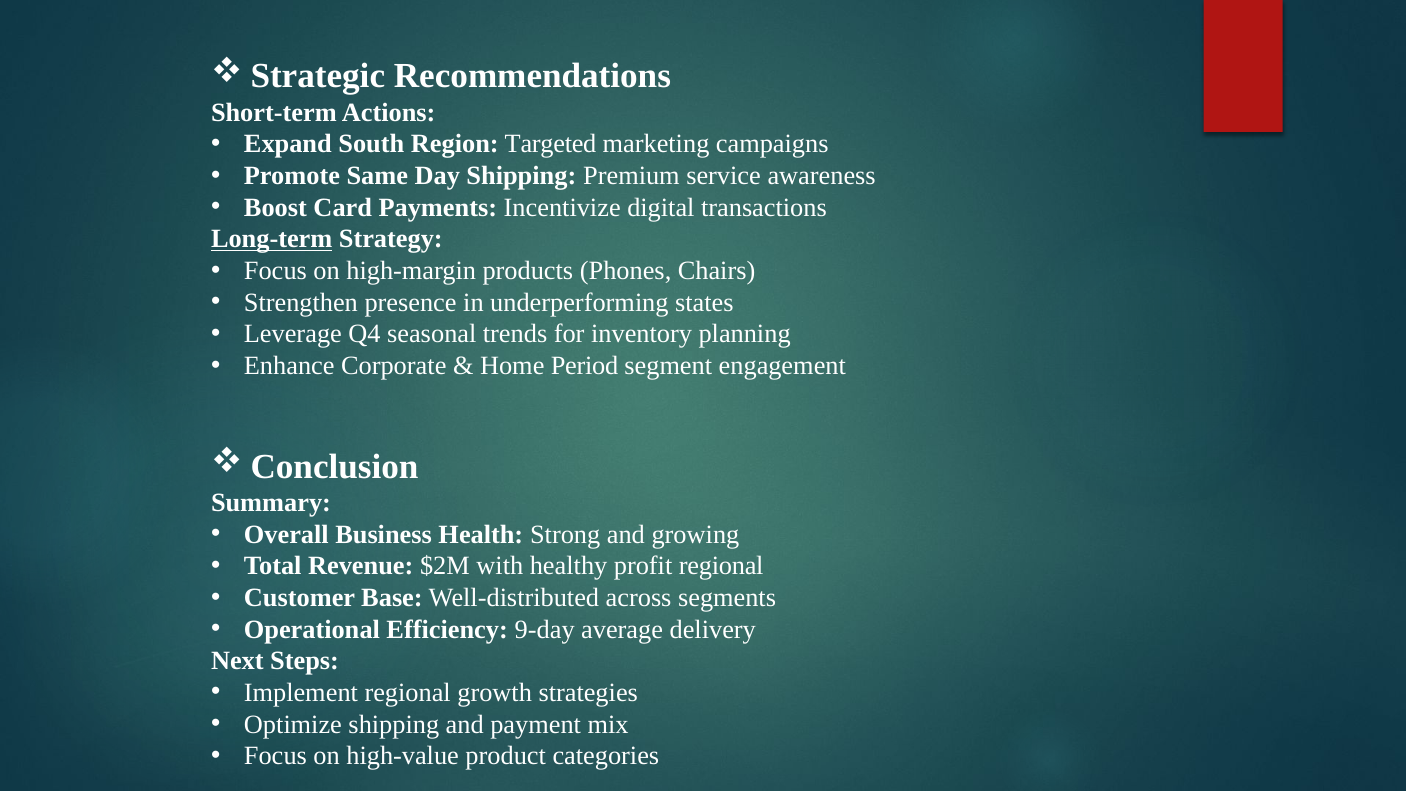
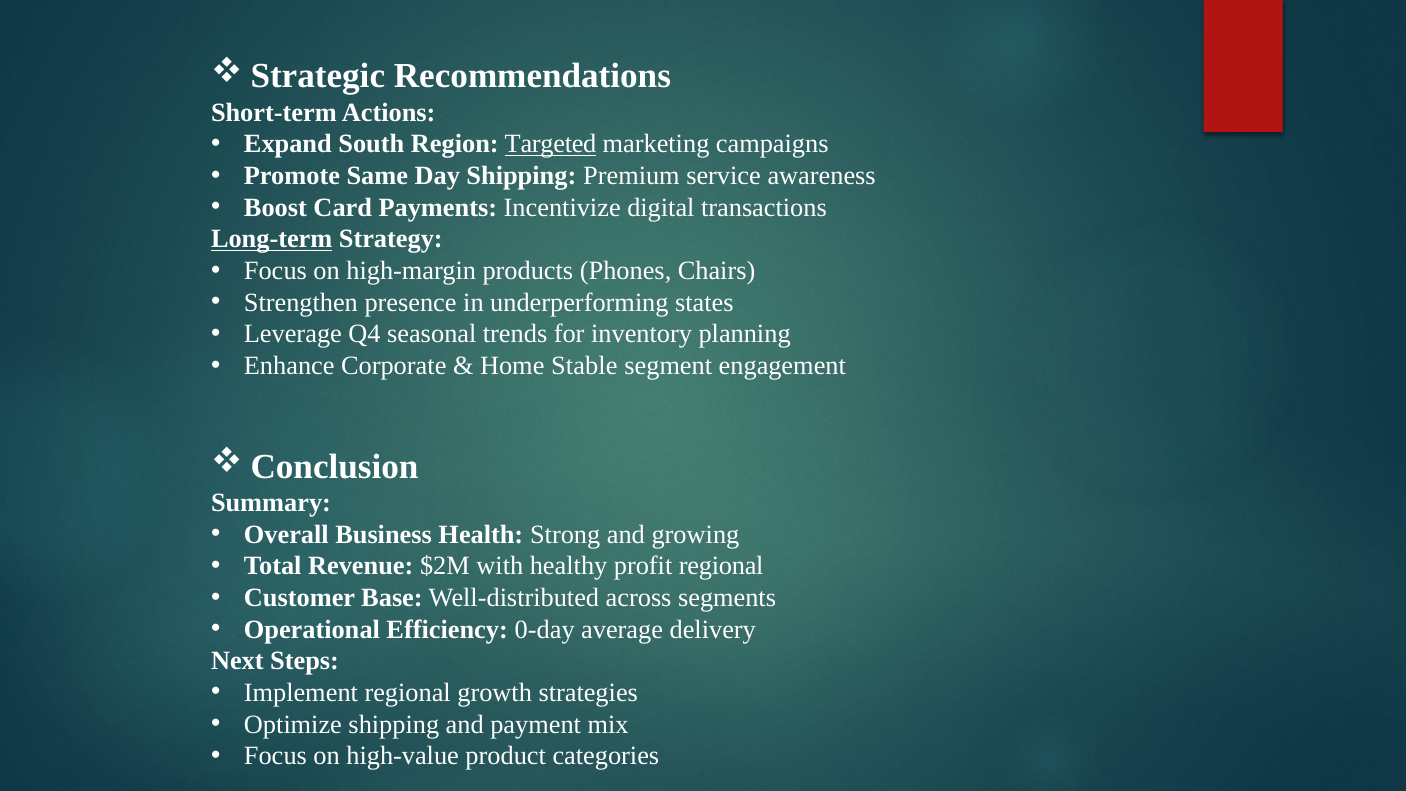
Targeted underline: none -> present
Period: Period -> Stable
9-day: 9-day -> 0-day
